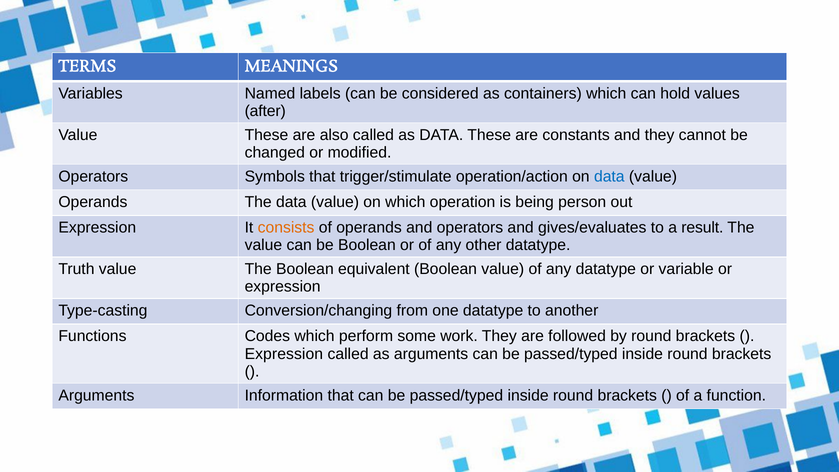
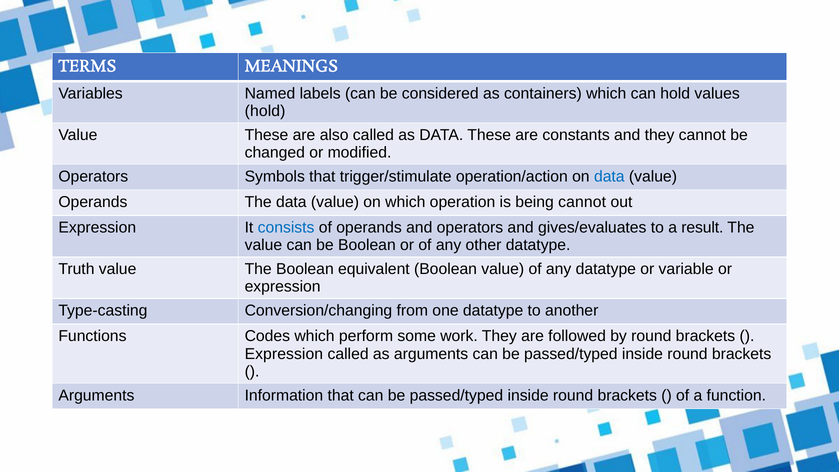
after at (265, 111): after -> hold
being person: person -> cannot
consists colour: orange -> blue
